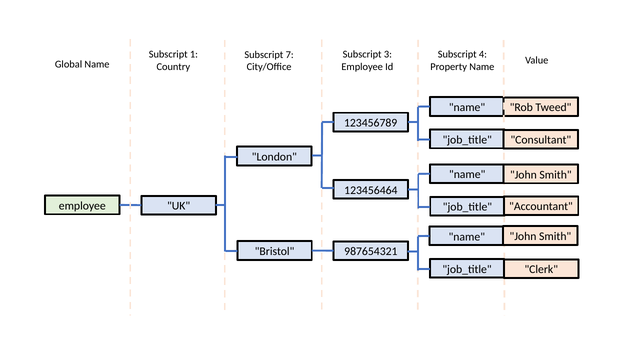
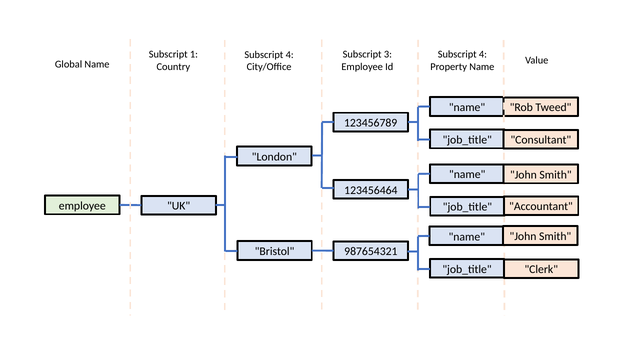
7 at (290, 55): 7 -> 4
